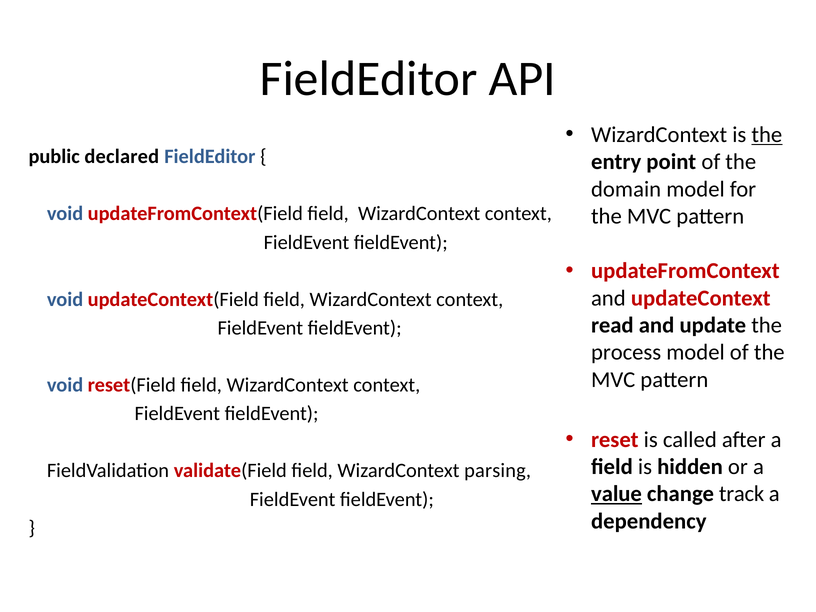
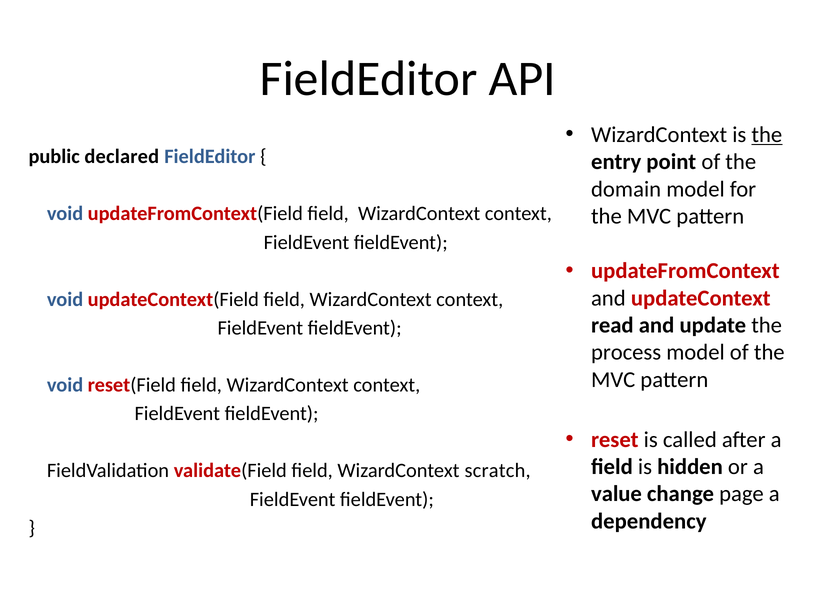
parsing: parsing -> scratch
value underline: present -> none
track: track -> page
